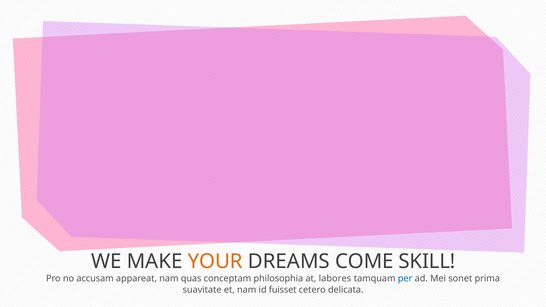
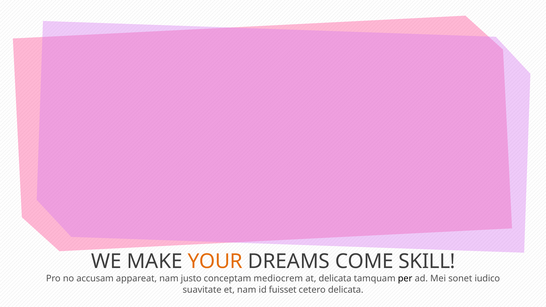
quas: quas -> justo
philosophia: philosophia -> mediocrem
at labores: labores -> delicata
per colour: blue -> black
prima: prima -> iudico
